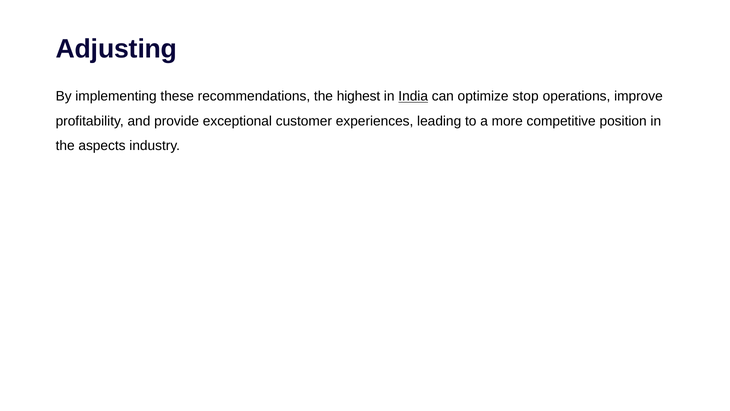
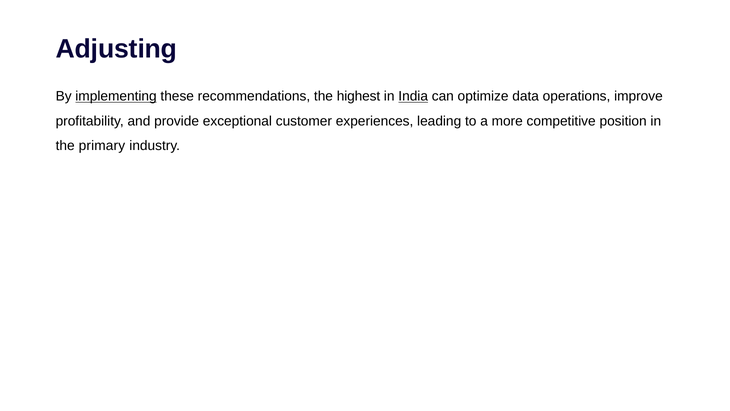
implementing underline: none -> present
stop: stop -> data
aspects: aspects -> primary
